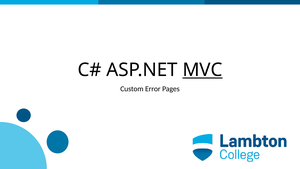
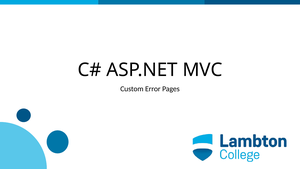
MVC underline: present -> none
